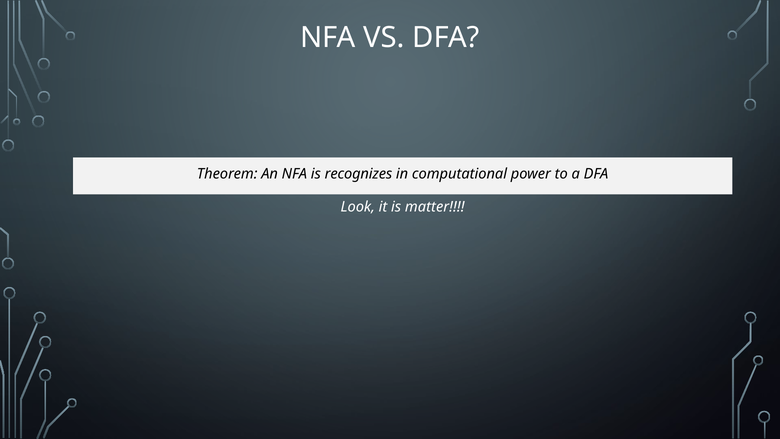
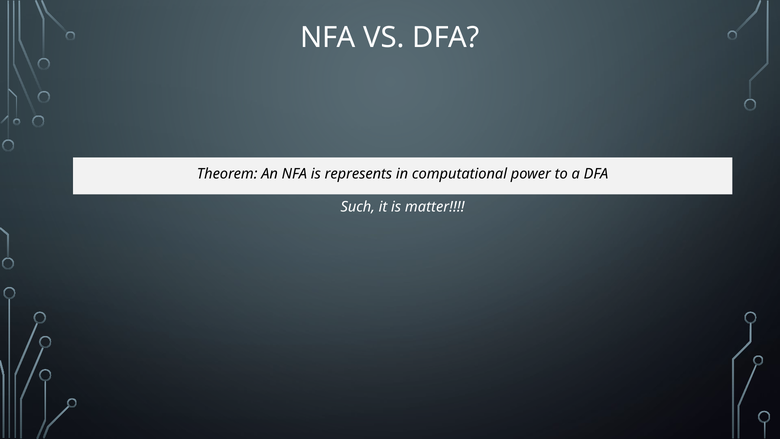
recognizes: recognizes -> represents
Look: Look -> Such
